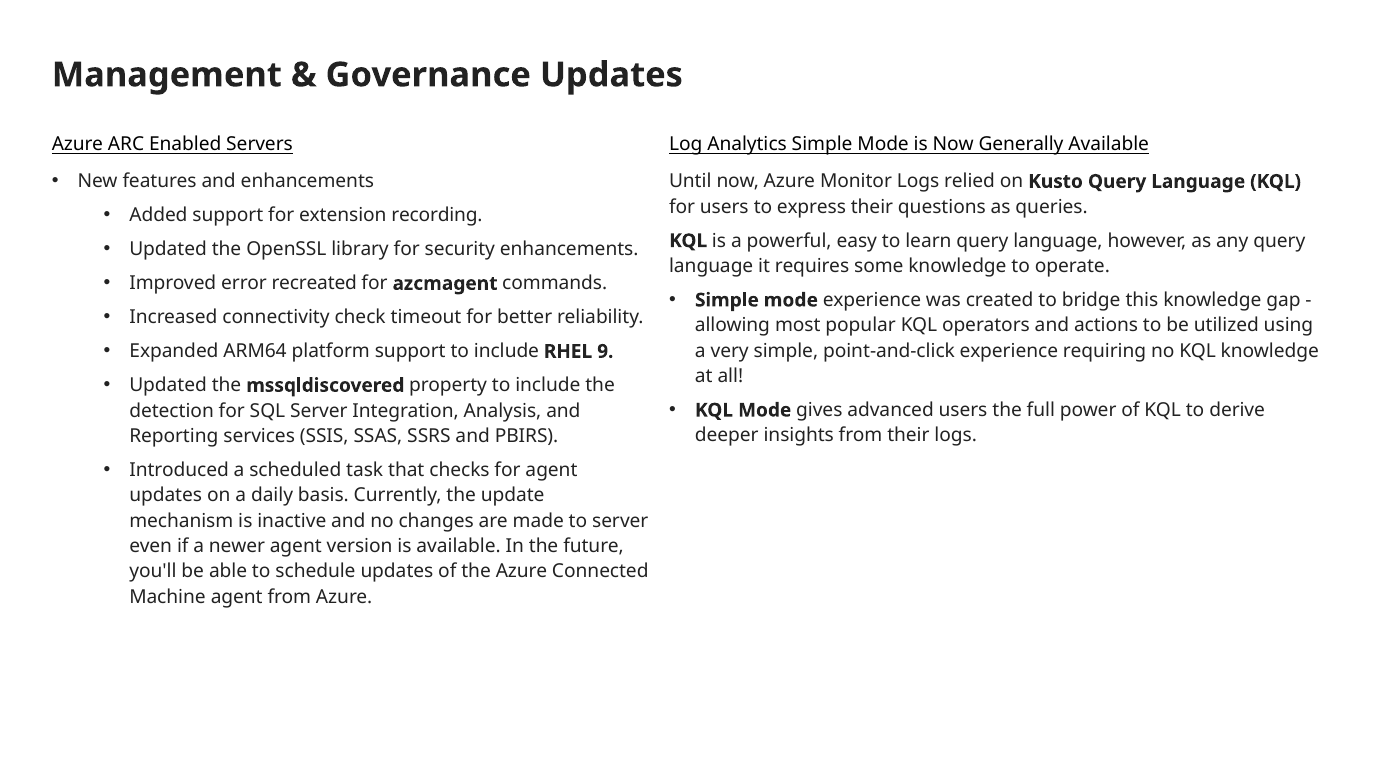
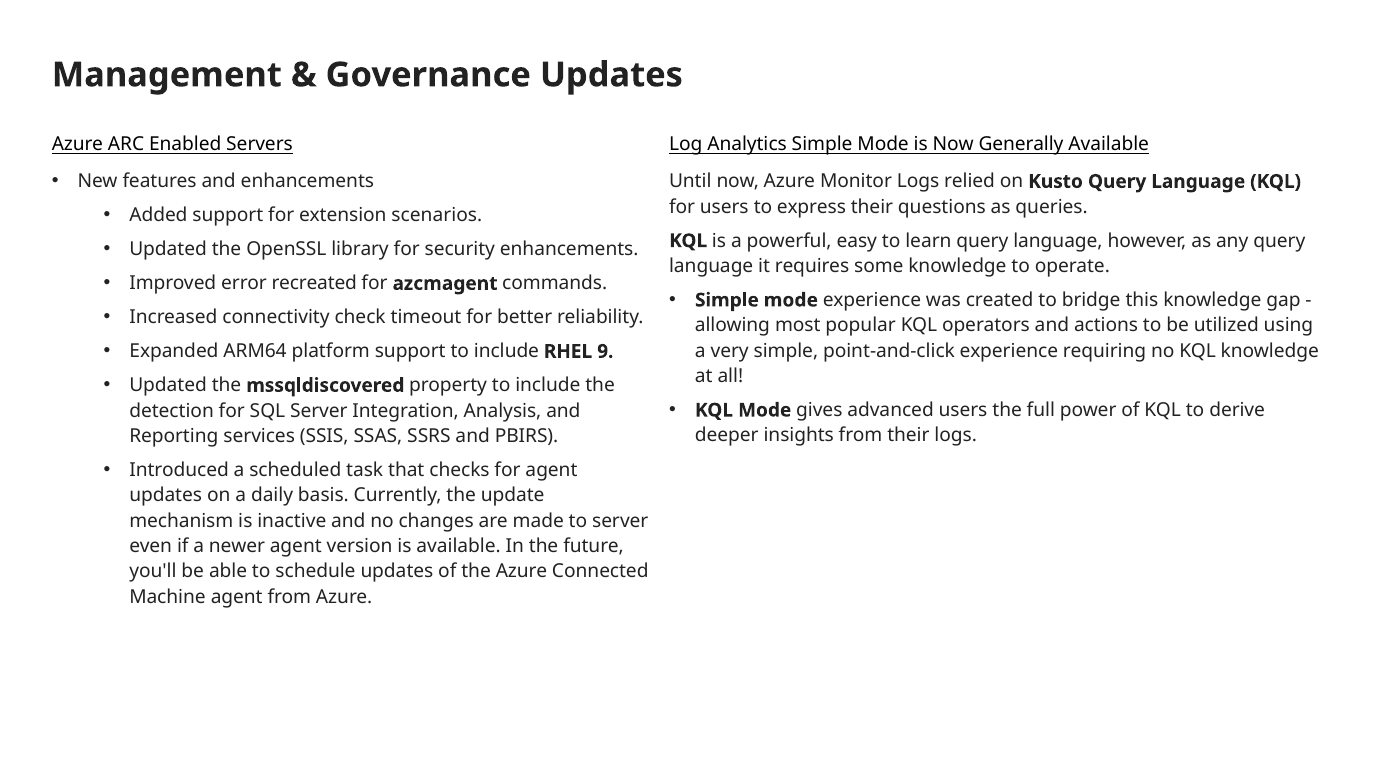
recording: recording -> scenarios
